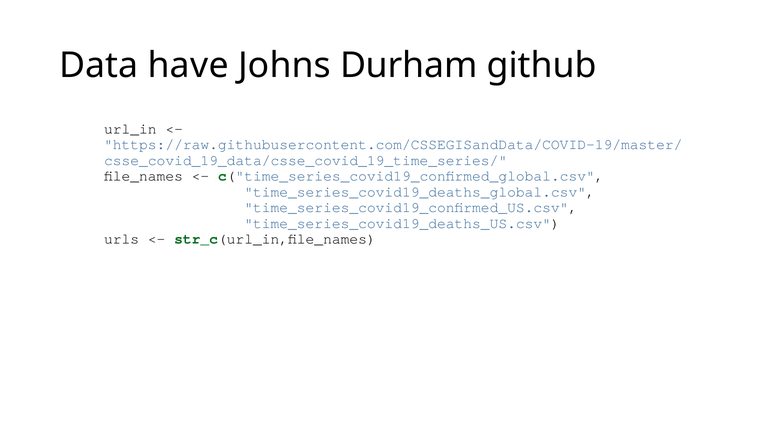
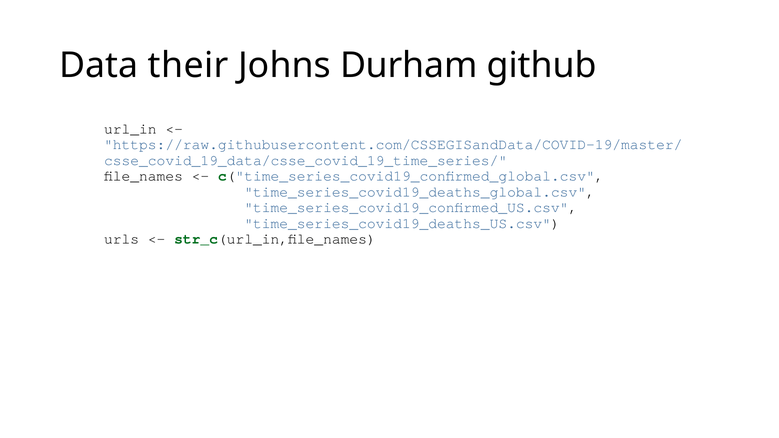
have: have -> their
